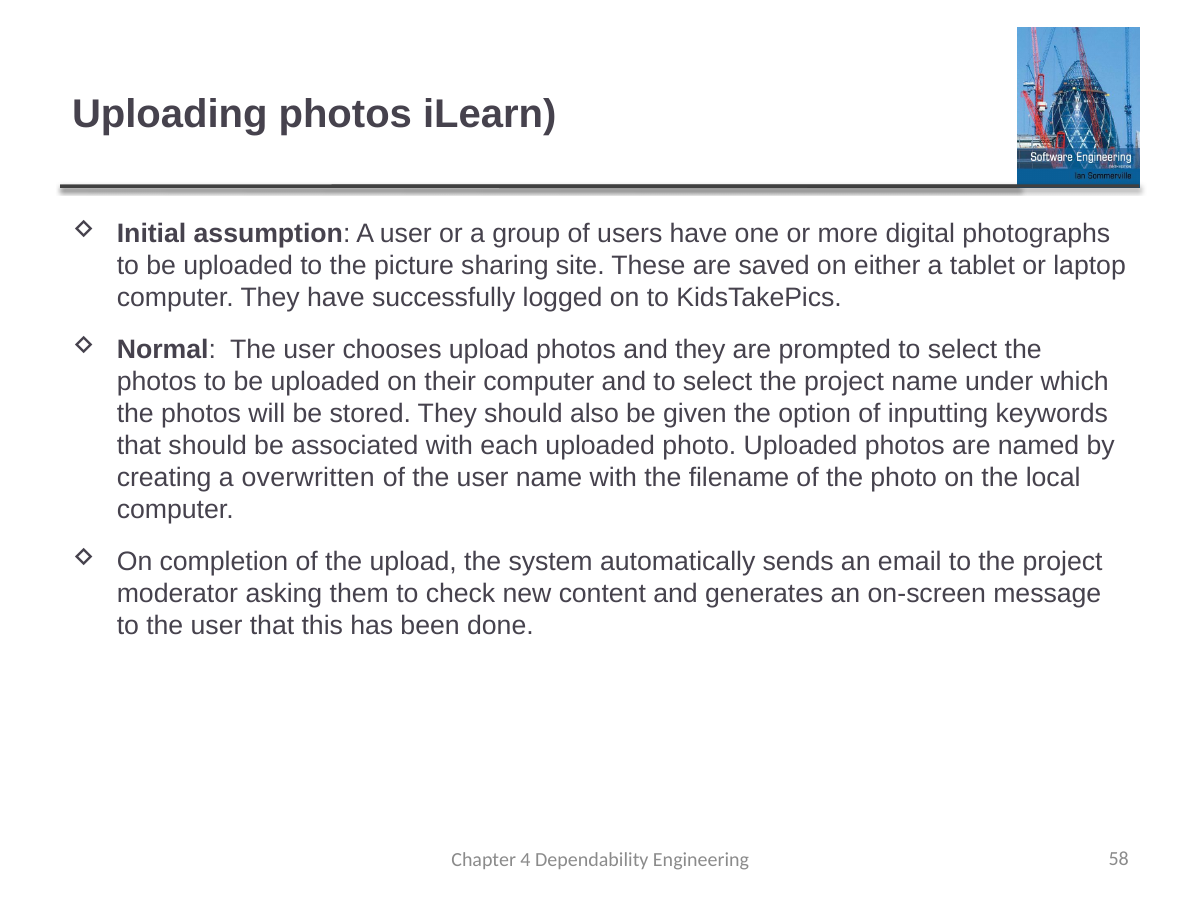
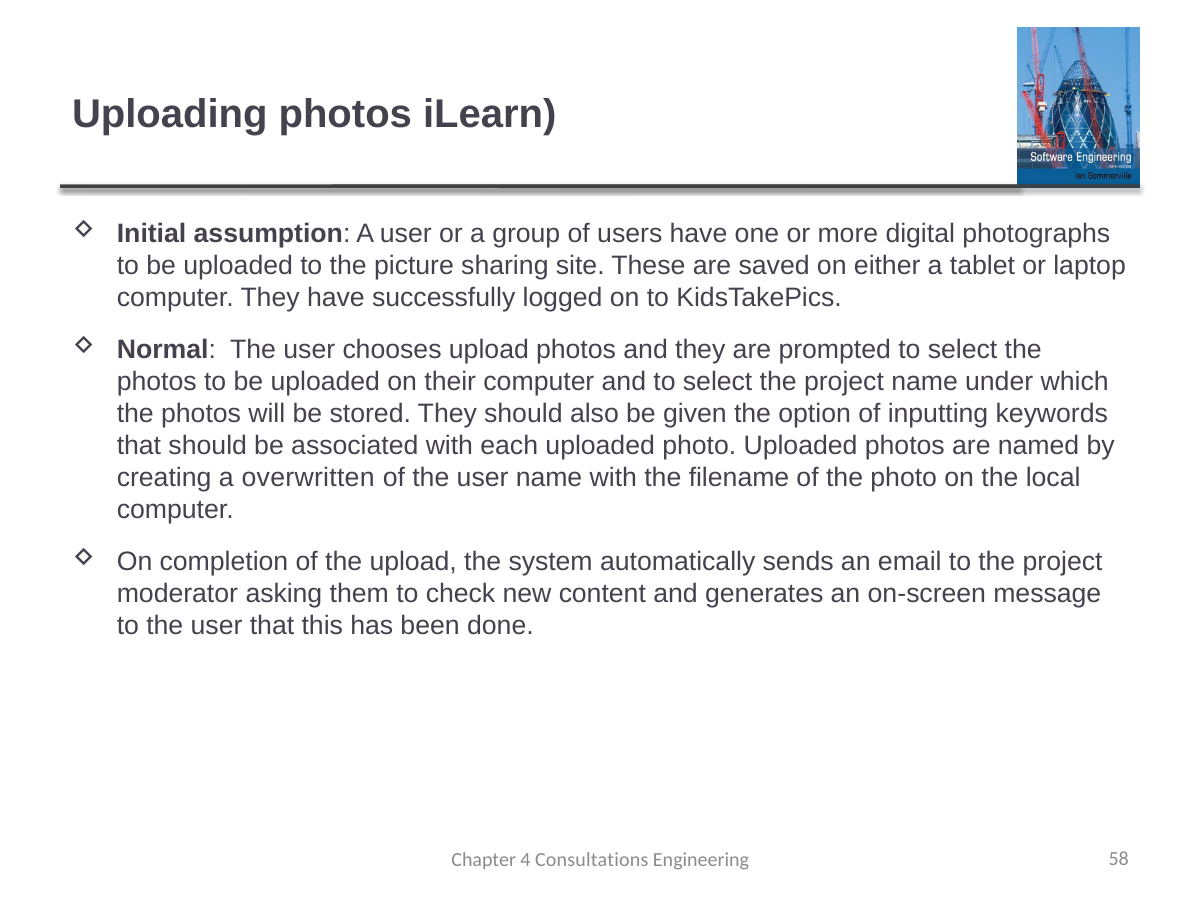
Dependability: Dependability -> Consultations
